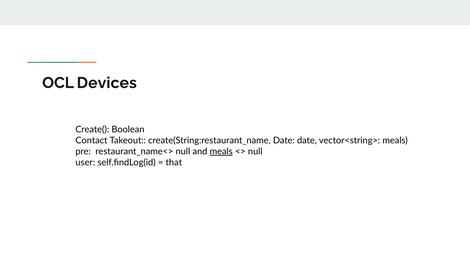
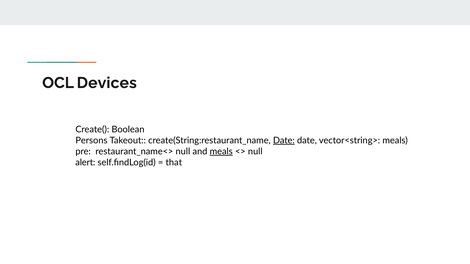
Contact: Contact -> Persons
Date at (284, 141) underline: none -> present
user: user -> alert
